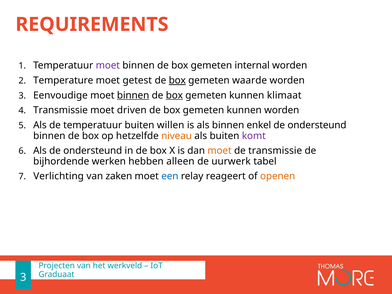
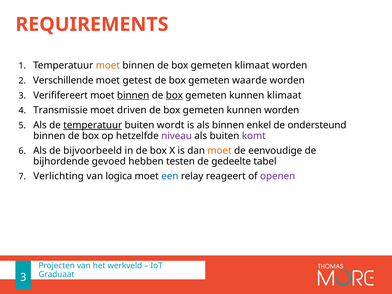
moet at (108, 65) colour: purple -> orange
gemeten internal: internal -> klimaat
Temperature: Temperature -> Verschillende
box at (177, 80) underline: present -> none
Eenvoudige: Eenvoudige -> Verififereert
temperatuur at (93, 125) underline: none -> present
willen: willen -> wordt
niveau colour: orange -> purple
Als de ondersteund: ondersteund -> bijvoorbeeld
de transmissie: transmissie -> eenvoudige
werken: werken -> gevoed
alleen: alleen -> testen
uurwerk: uurwerk -> gedeelte
zaken: zaken -> logica
openen colour: orange -> purple
